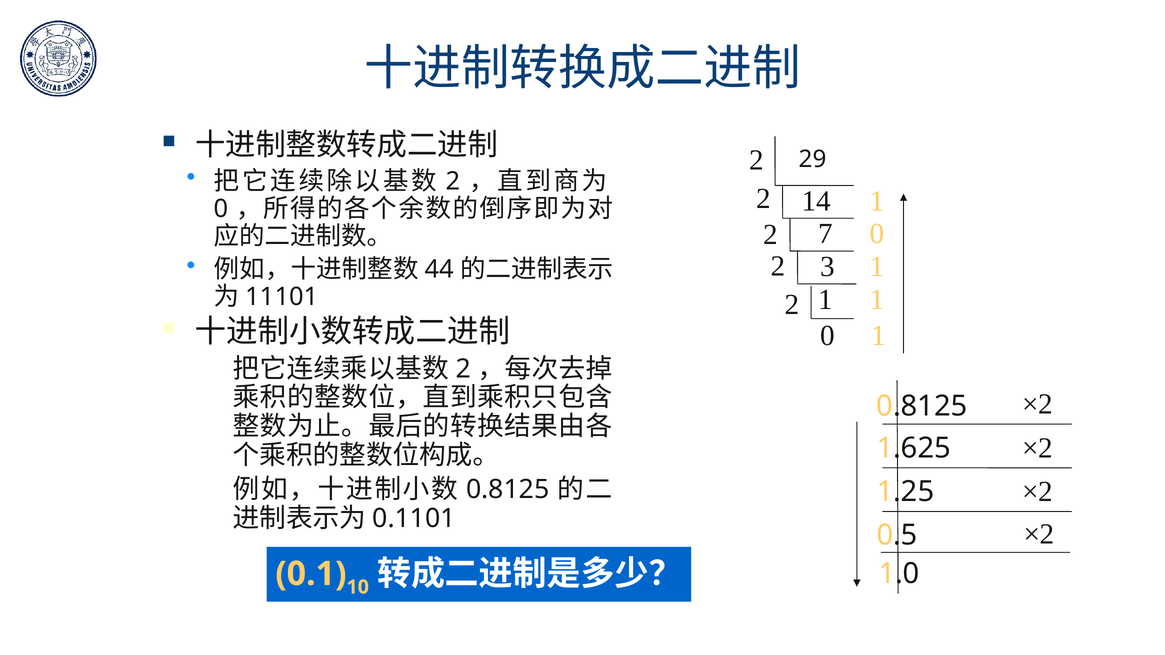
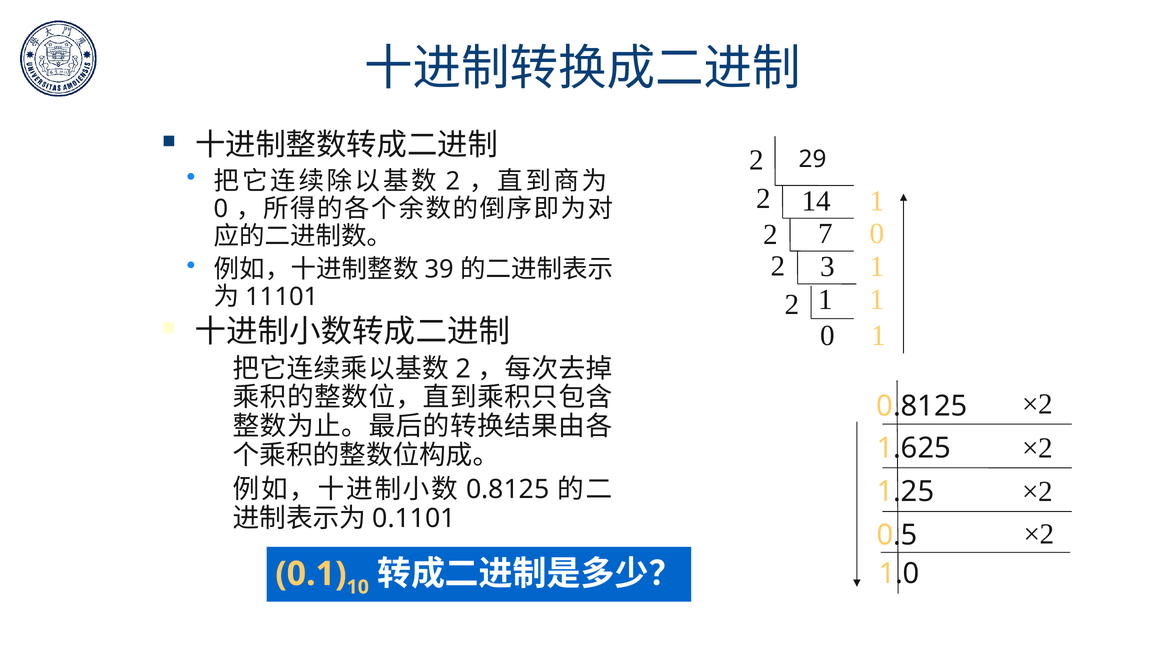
44: 44 -> 39
